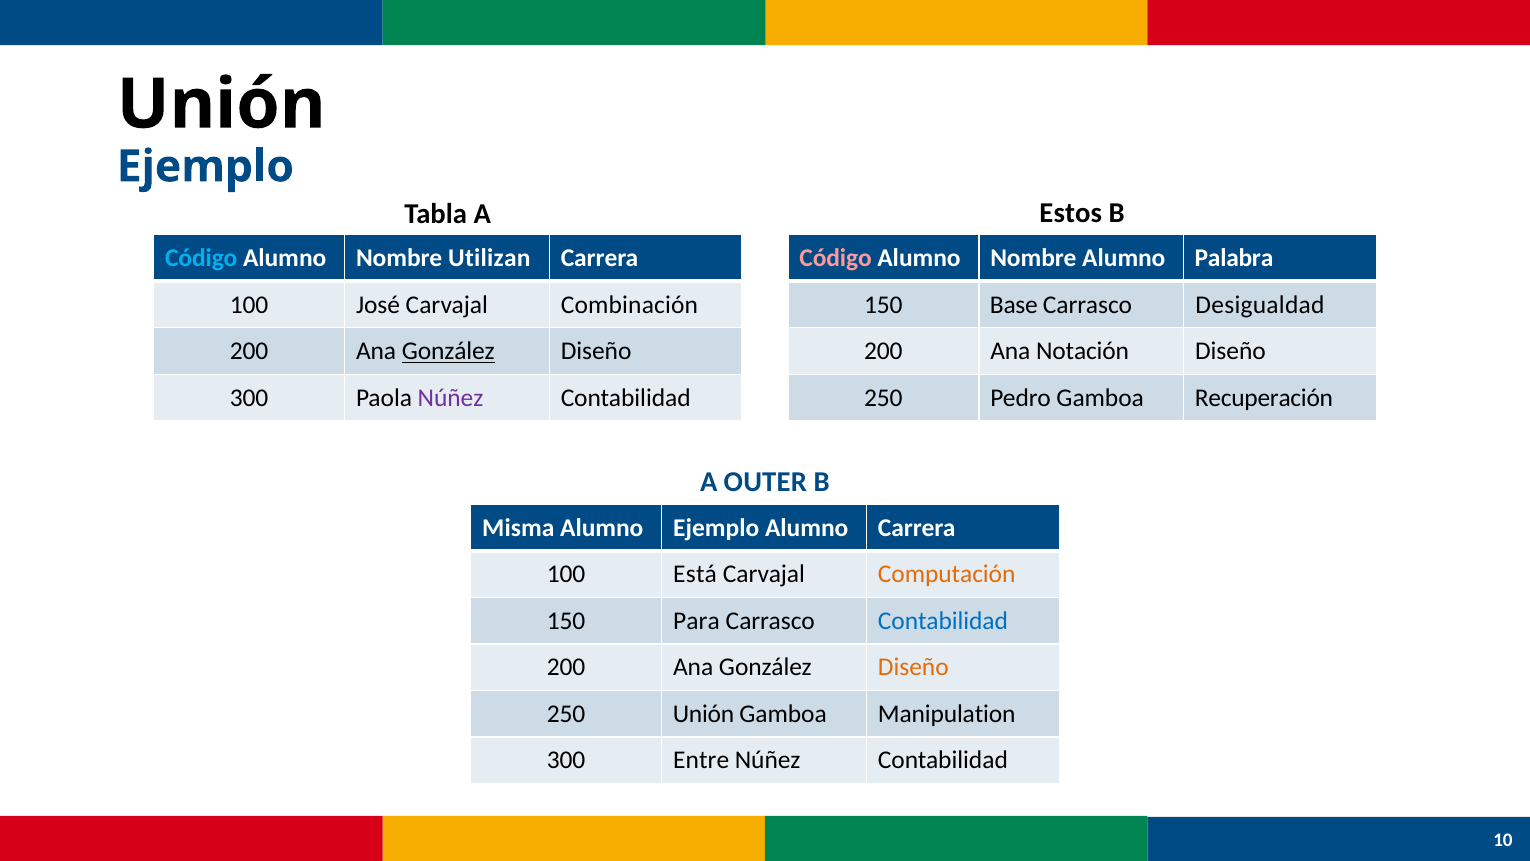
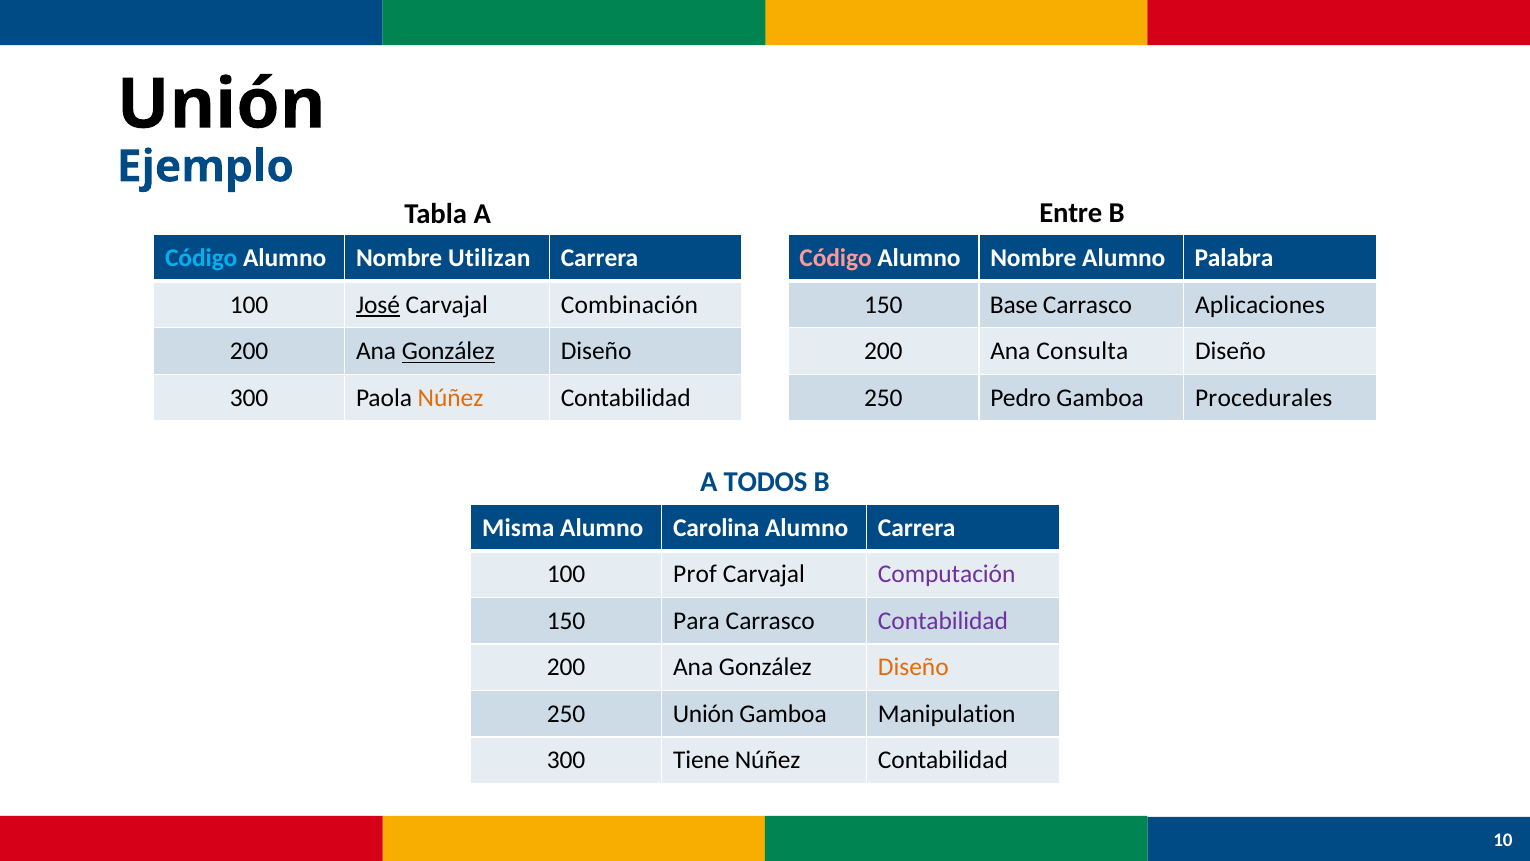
Estos: Estos -> Entre
José underline: none -> present
Desigualdad: Desigualdad -> Aplicaciones
Notación: Notación -> Consulta
Núñez at (451, 398) colour: purple -> orange
Recuperación: Recuperación -> Procedurales
OUTER: OUTER -> TODOS
Alumno Ejemplo: Ejemplo -> Carolina
Está: Está -> Prof
Computación colour: orange -> purple
Contabilidad at (943, 621) colour: blue -> purple
Entre: Entre -> Tiene
